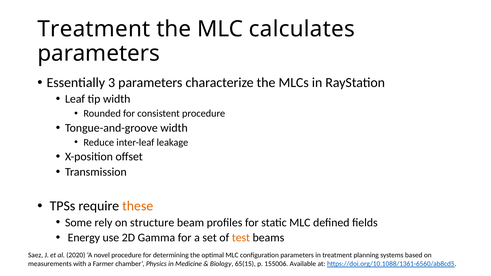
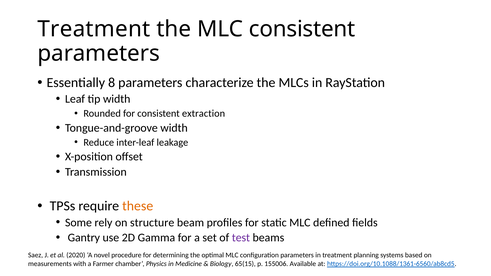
MLC calculates: calculates -> consistent
3: 3 -> 8
consistent procedure: procedure -> extraction
Energy: Energy -> Gantry
test colour: orange -> purple
